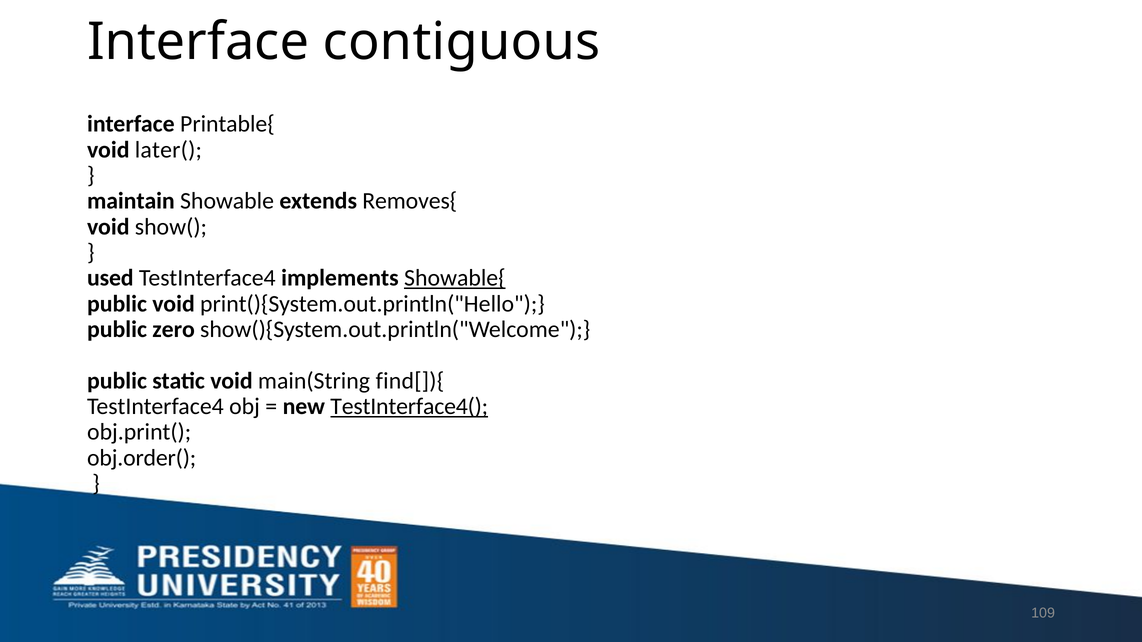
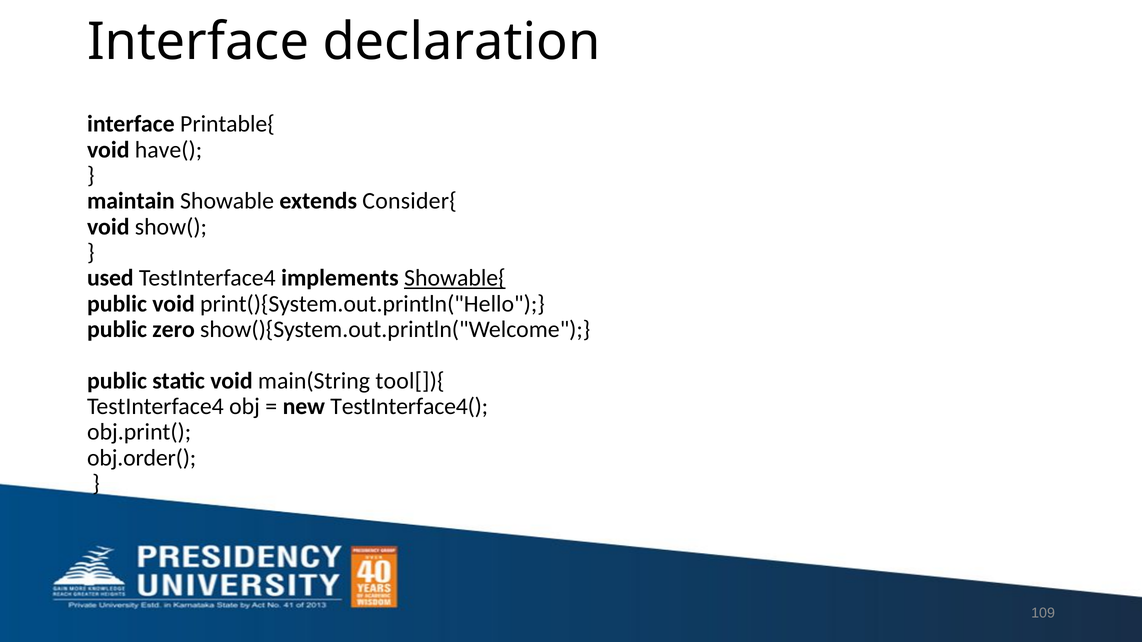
contiguous: contiguous -> declaration
later(: later( -> have(
Removes{: Removes{ -> Consider{
find[]){: find[]){ -> tool[]){
TestInterface4( underline: present -> none
